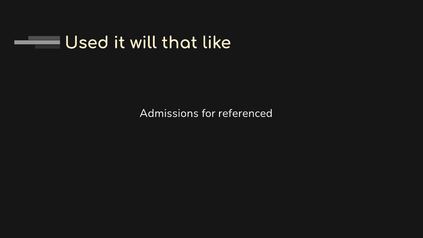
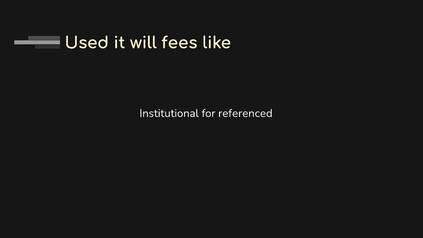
that: that -> fees
Admissions: Admissions -> Institutional
